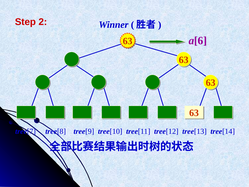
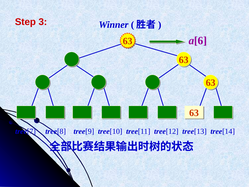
2: 2 -> 3
